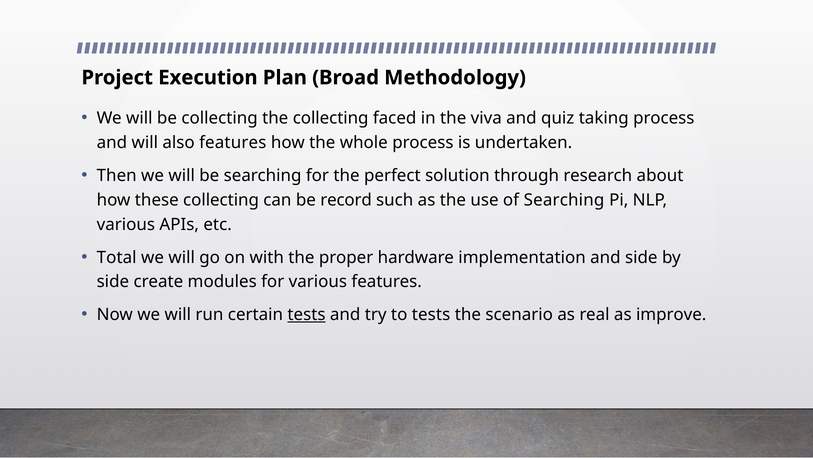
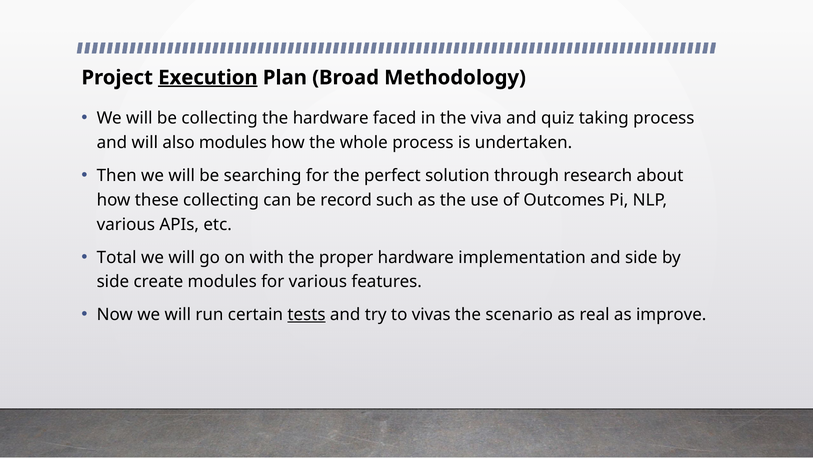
Execution underline: none -> present
the collecting: collecting -> hardware
also features: features -> modules
of Searching: Searching -> Outcomes
to tests: tests -> vivas
